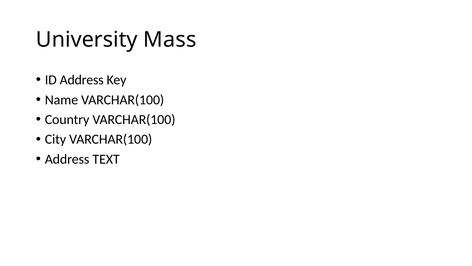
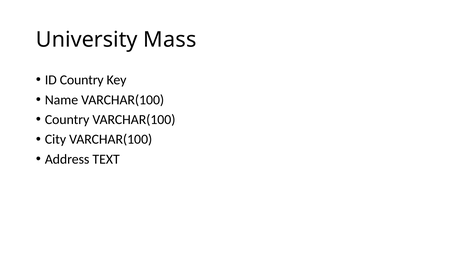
ID Address: Address -> Country
